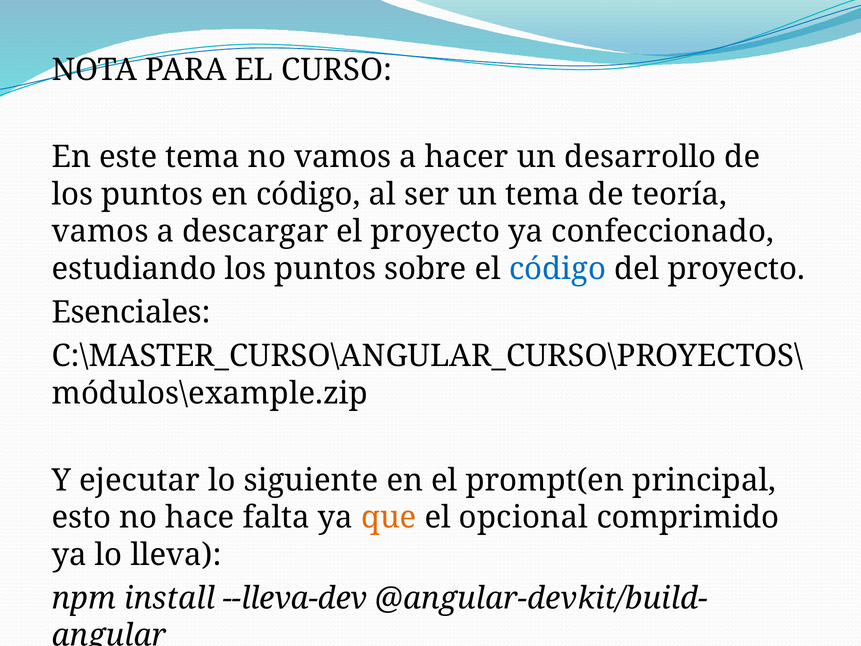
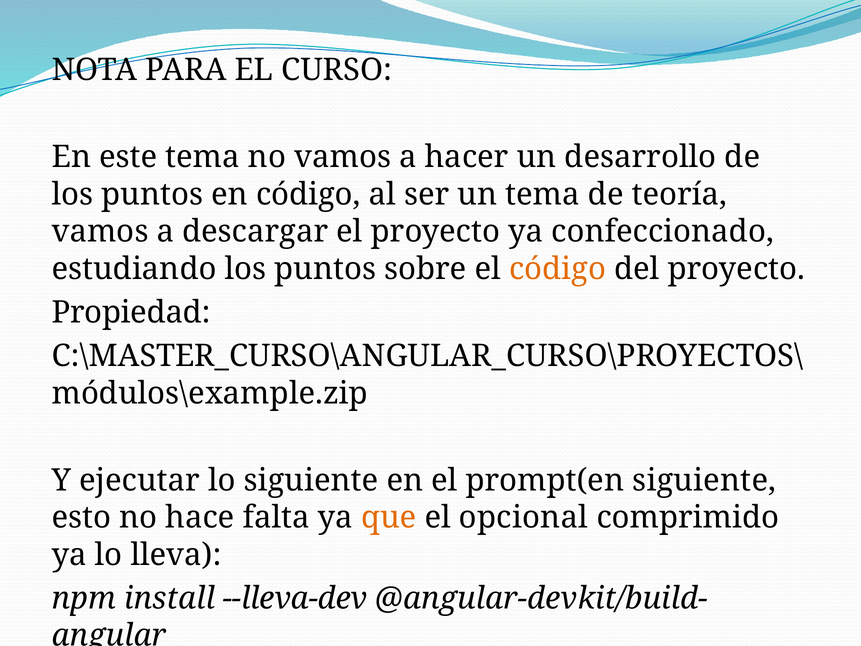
código at (558, 269) colour: blue -> orange
Esenciales: Esenciales -> Propiedad
prompt(en principal: principal -> siguiente
